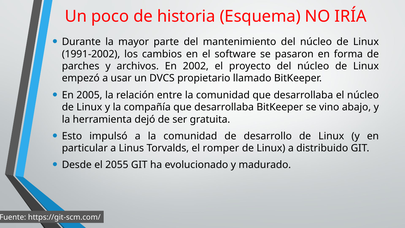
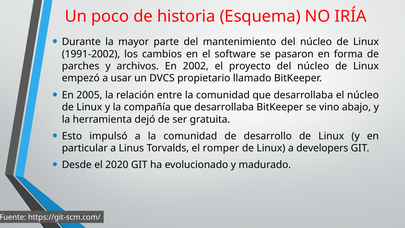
distribuido: distribuido -> developers
2055: 2055 -> 2020
